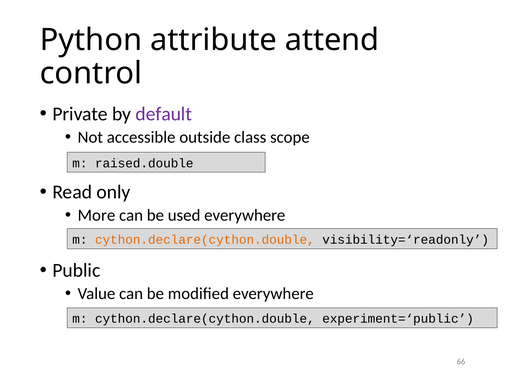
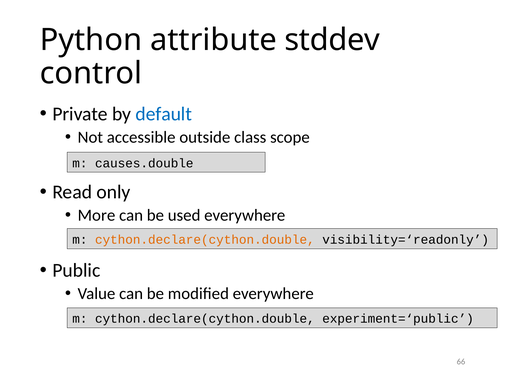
attend: attend -> stddev
default colour: purple -> blue
raised.double: raised.double -> causes.double
